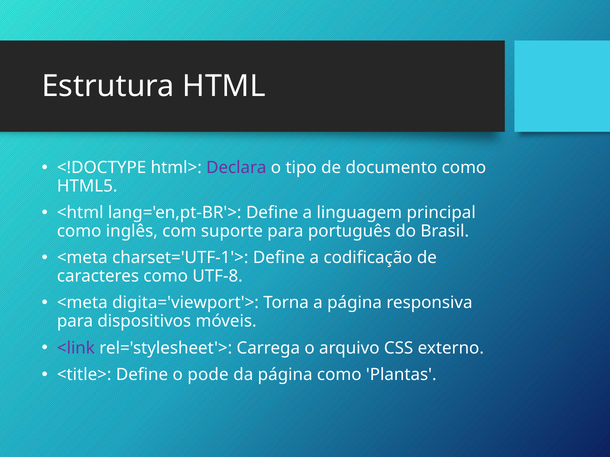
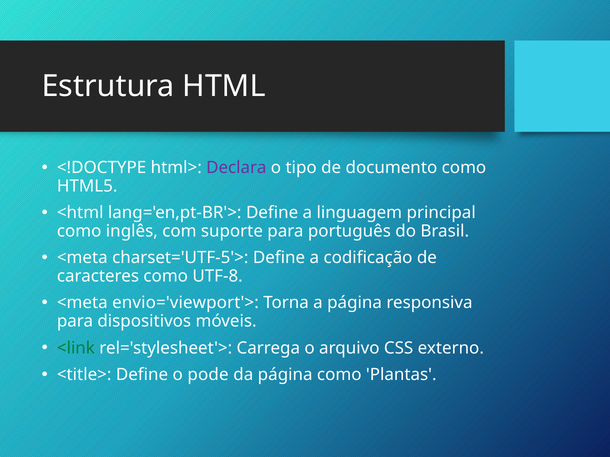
charset='UTF-1'>: charset='UTF-1'> -> charset='UTF-5'>
digita='viewport'>: digita='viewport'> -> envio='viewport'>
<link colour: purple -> green
